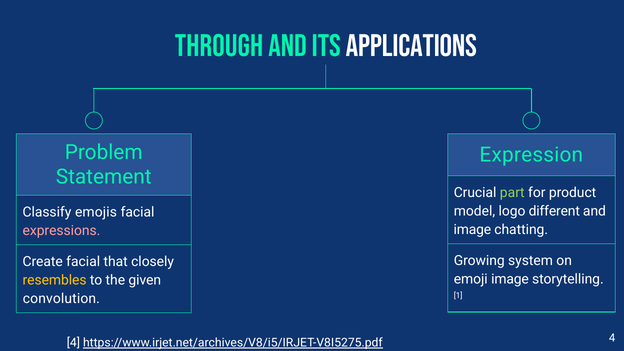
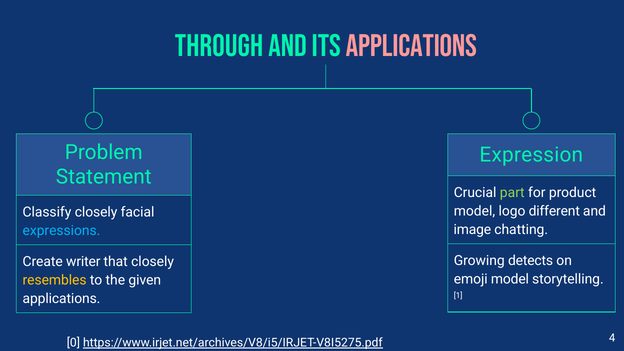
applications at (411, 46) colour: white -> pink
Classify emojis: emojis -> closely
expressions colour: pink -> light blue
system: system -> detects
Create facial: facial -> writer
emoji image: image -> model
convolution at (61, 299): convolution -> applications
4 at (73, 343): 4 -> 0
